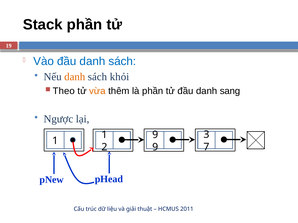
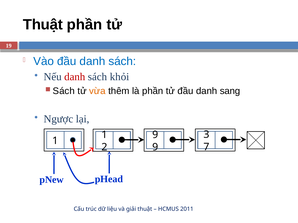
Stack at (43, 25): Stack -> Thuật
danh at (75, 77) colour: orange -> red
Theo at (64, 91): Theo -> Sách
